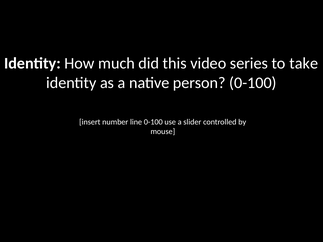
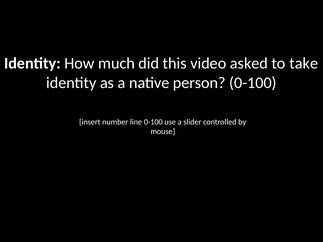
series: series -> asked
